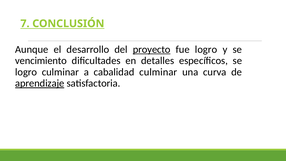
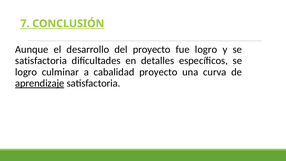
proyecto at (152, 49) underline: present -> none
vencimiento at (41, 61): vencimiento -> satisfactoria
cabalidad culminar: culminar -> proyecto
